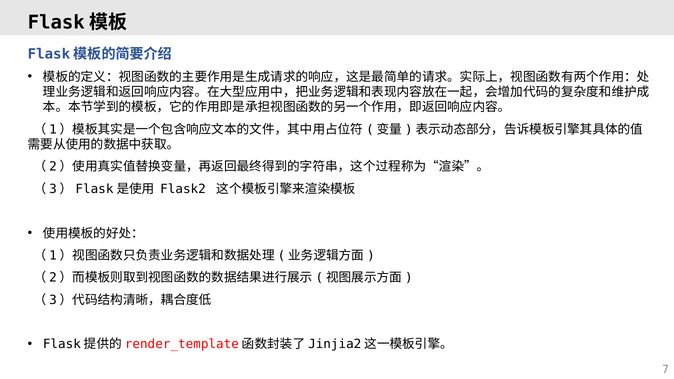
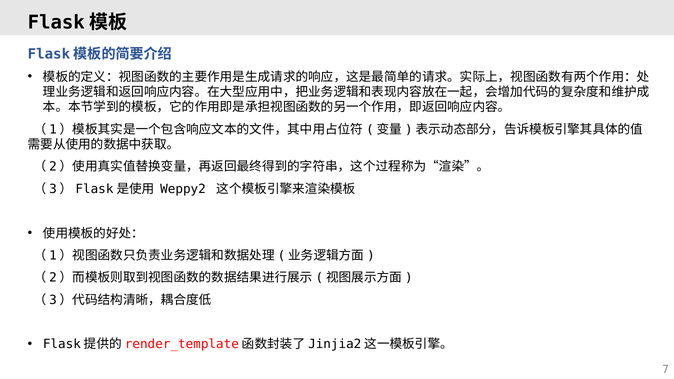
Flask2: Flask2 -> Weppy2
